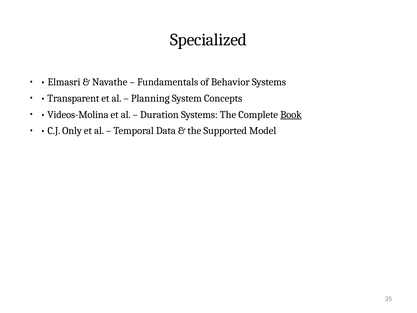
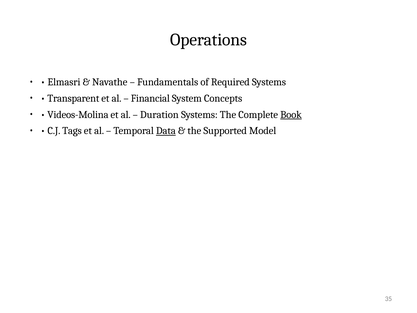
Specialized: Specialized -> Operations
Behavior: Behavior -> Required
Planning: Planning -> Financial
Only: Only -> Tags
Data underline: none -> present
